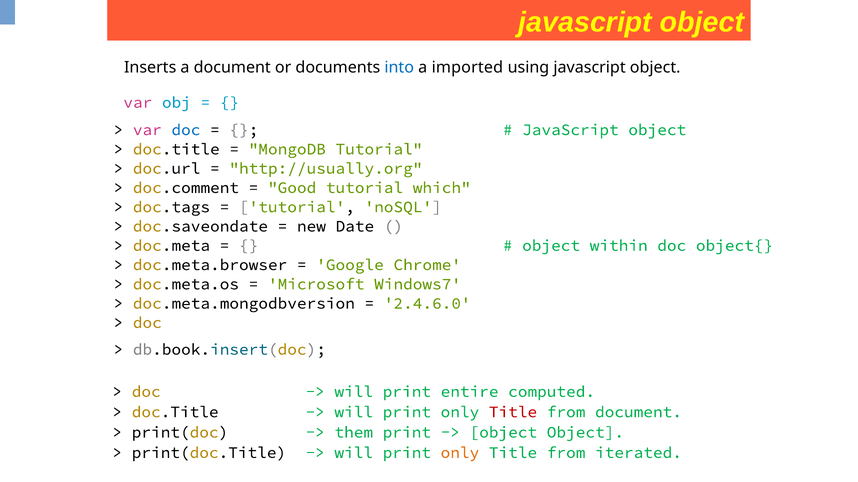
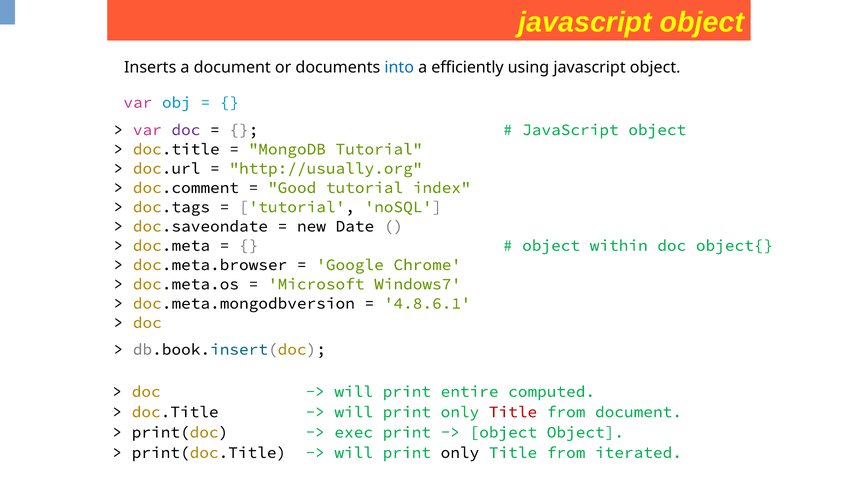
imported: imported -> efficiently
doc at (186, 130) colour: blue -> purple
which: which -> index
2.4.6.0: 2.4.6.0 -> 4.8.6.1
them: them -> exec
only at (460, 453) colour: orange -> black
